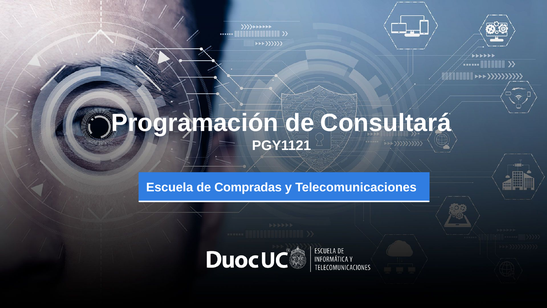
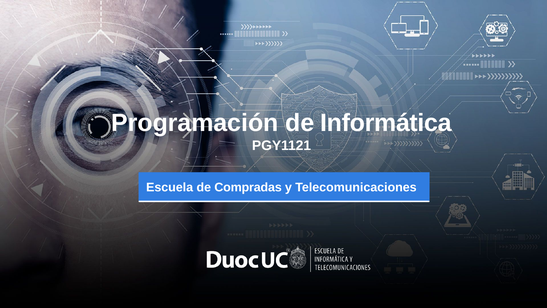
Consultará: Consultará -> Informática
